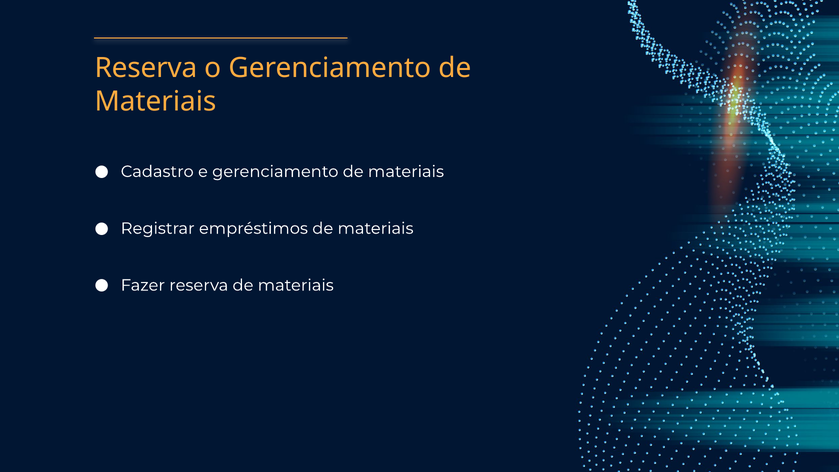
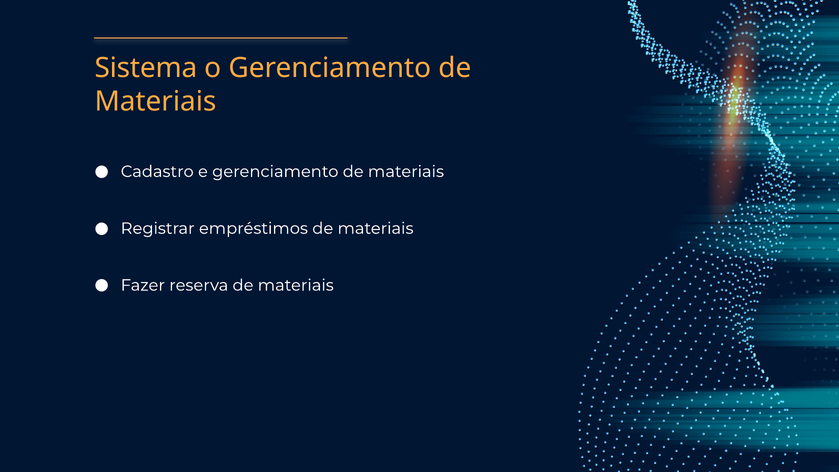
Reserva at (146, 68): Reserva -> Sistema
